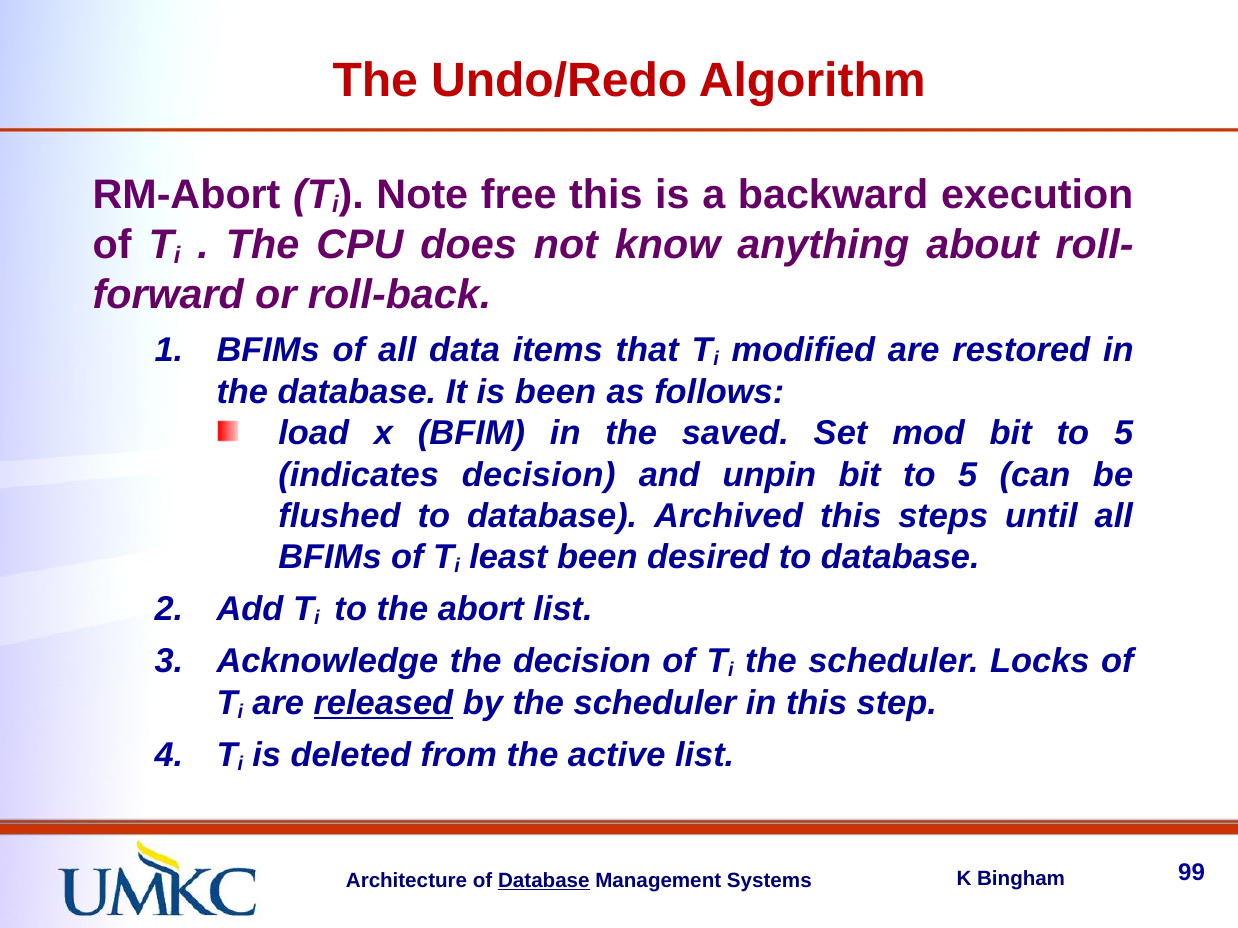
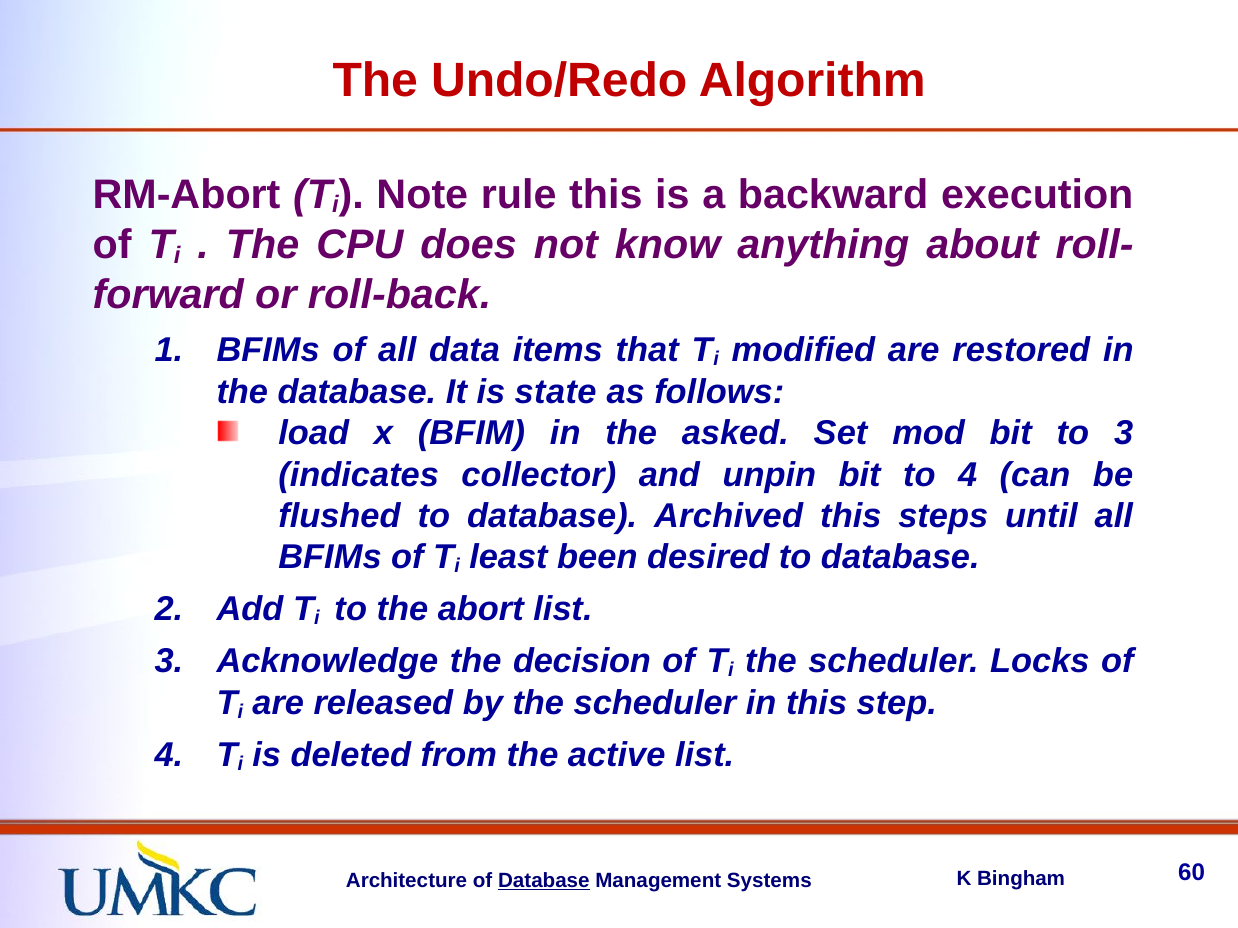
free: free -> rule
is been: been -> state
saved: saved -> asked
mod bit to 5: 5 -> 3
indicates decision: decision -> collector
unpin bit to 5: 5 -> 4
released underline: present -> none
99: 99 -> 60
